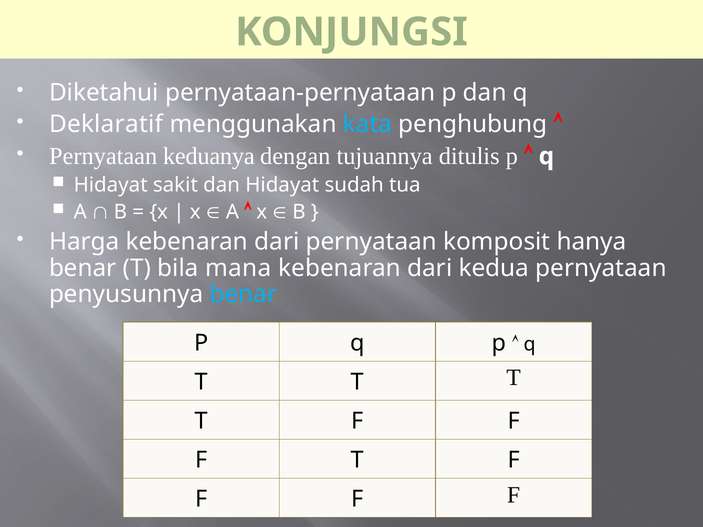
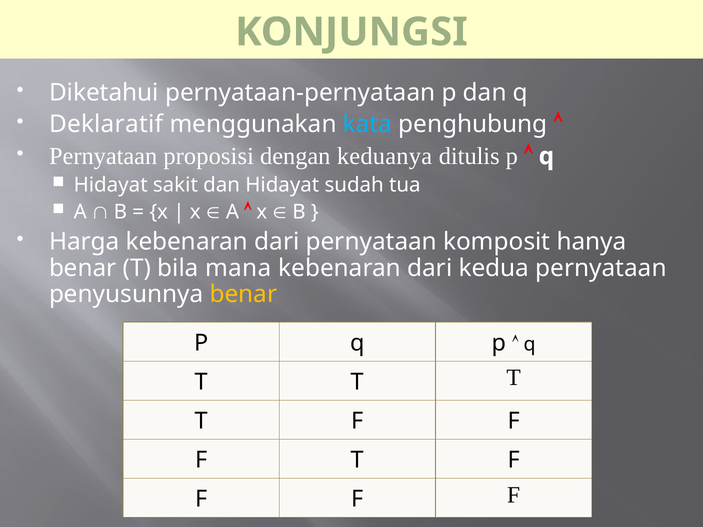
keduanya: keduanya -> proposisi
tujuannya: tujuannya -> keduanya
benar at (243, 294) colour: light blue -> yellow
